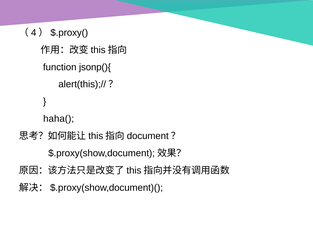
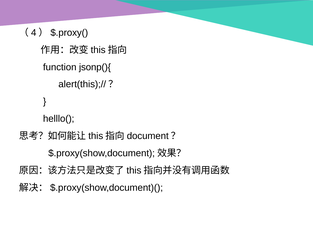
haha(: haha( -> helllo(
